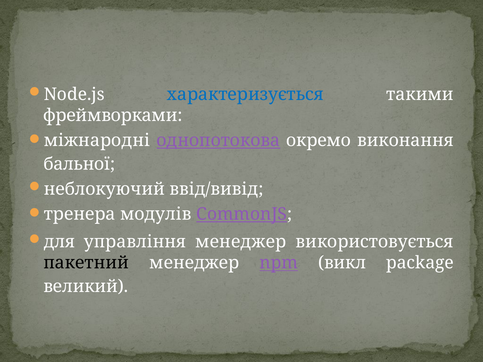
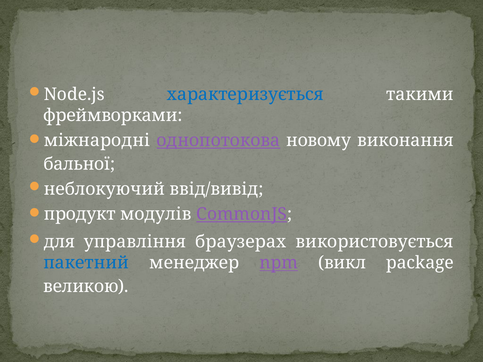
окремо: окремо -> новому
тренера: тренера -> продукт
управління менеджер: менеджер -> браузерах
пакетний colour: black -> blue
великий: великий -> великою
